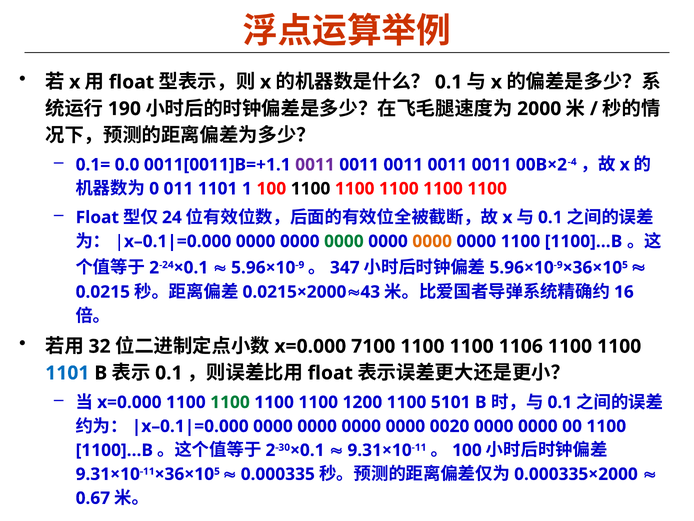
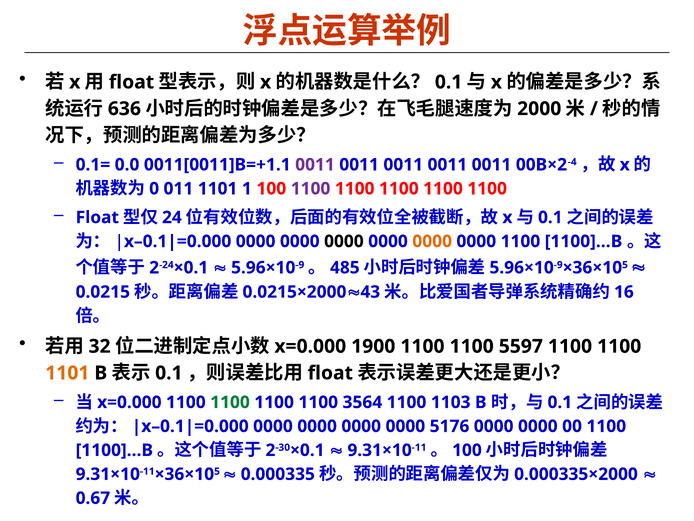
190: 190 -> 636
1100 at (311, 188) colour: black -> purple
0000 at (344, 241) colour: green -> black
347: 347 -> 485
7100: 7100 -> 1900
1106: 1106 -> 5597
1101 at (67, 373) colour: blue -> orange
1200: 1200 -> 3564
5101: 5101 -> 1103
0020: 0020 -> 5176
